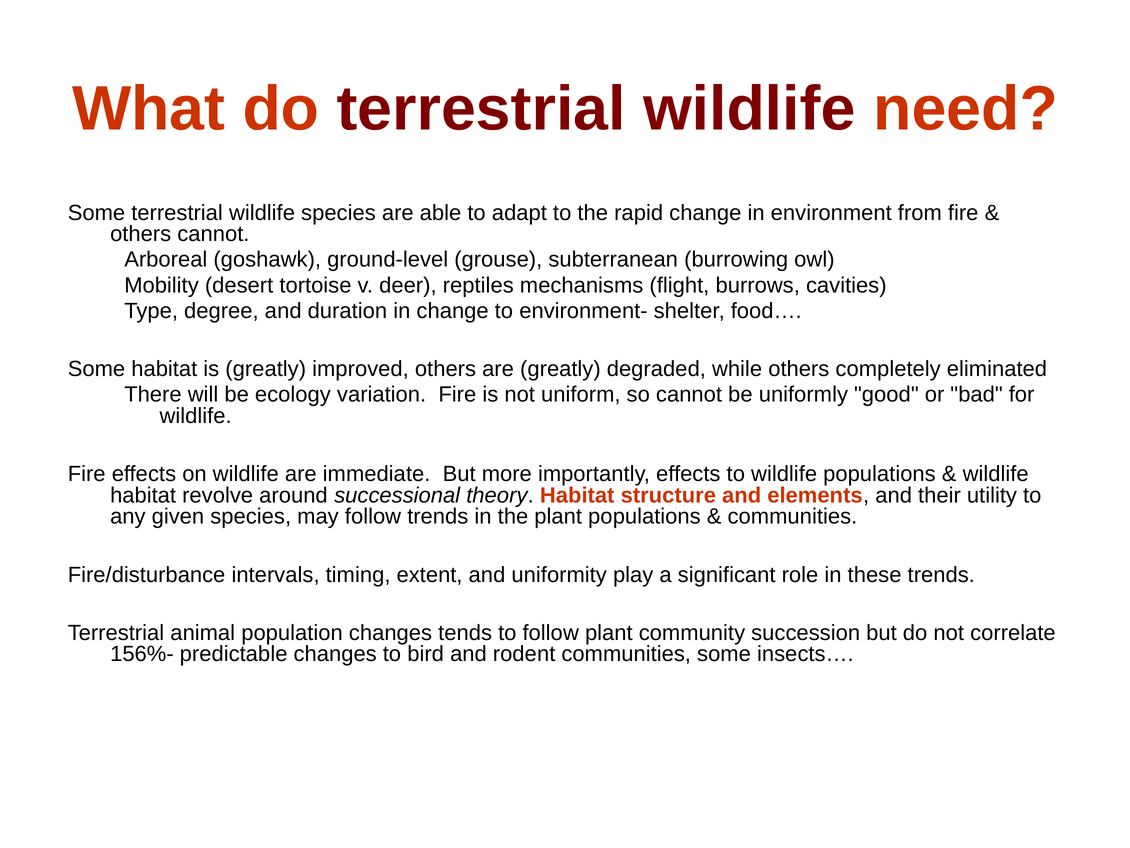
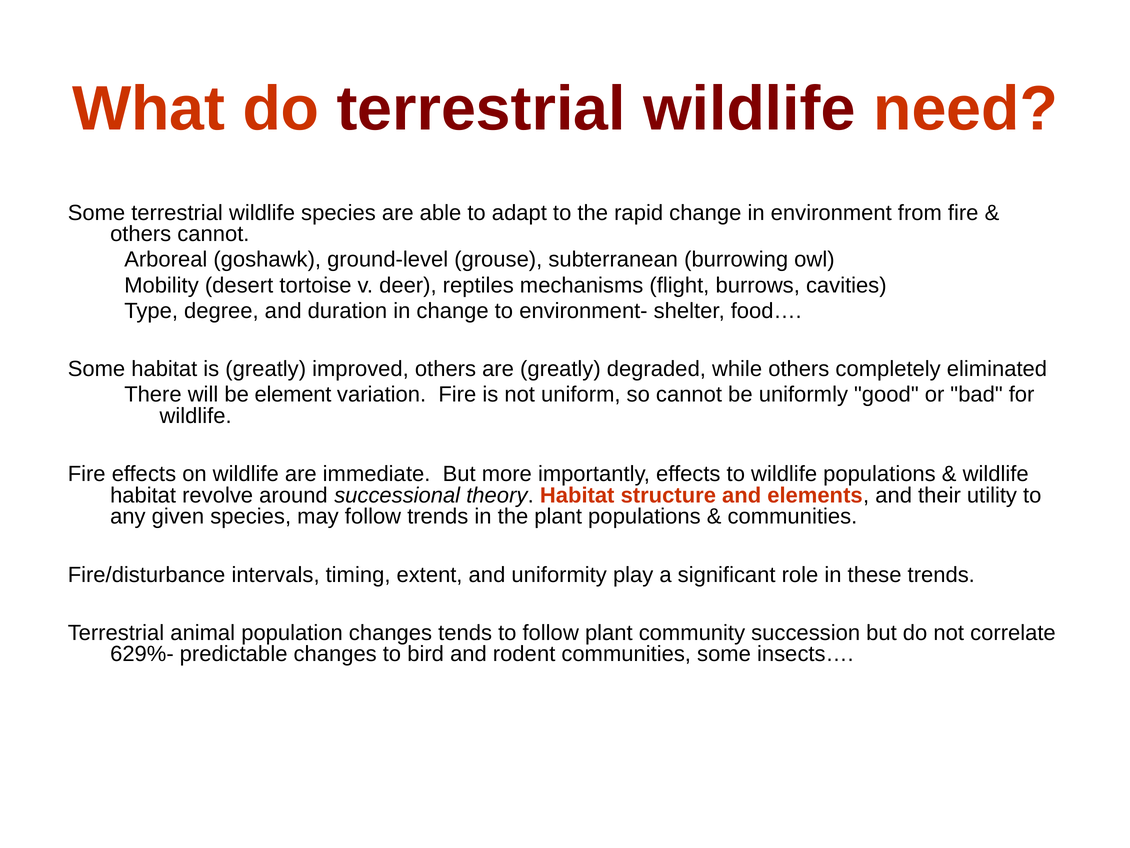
ecology: ecology -> element
156%-: 156%- -> 629%-
